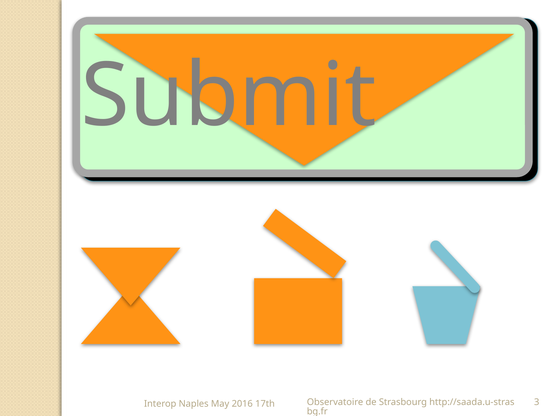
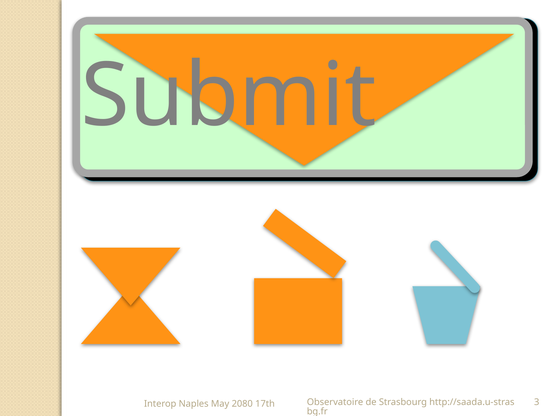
2016: 2016 -> 2080
